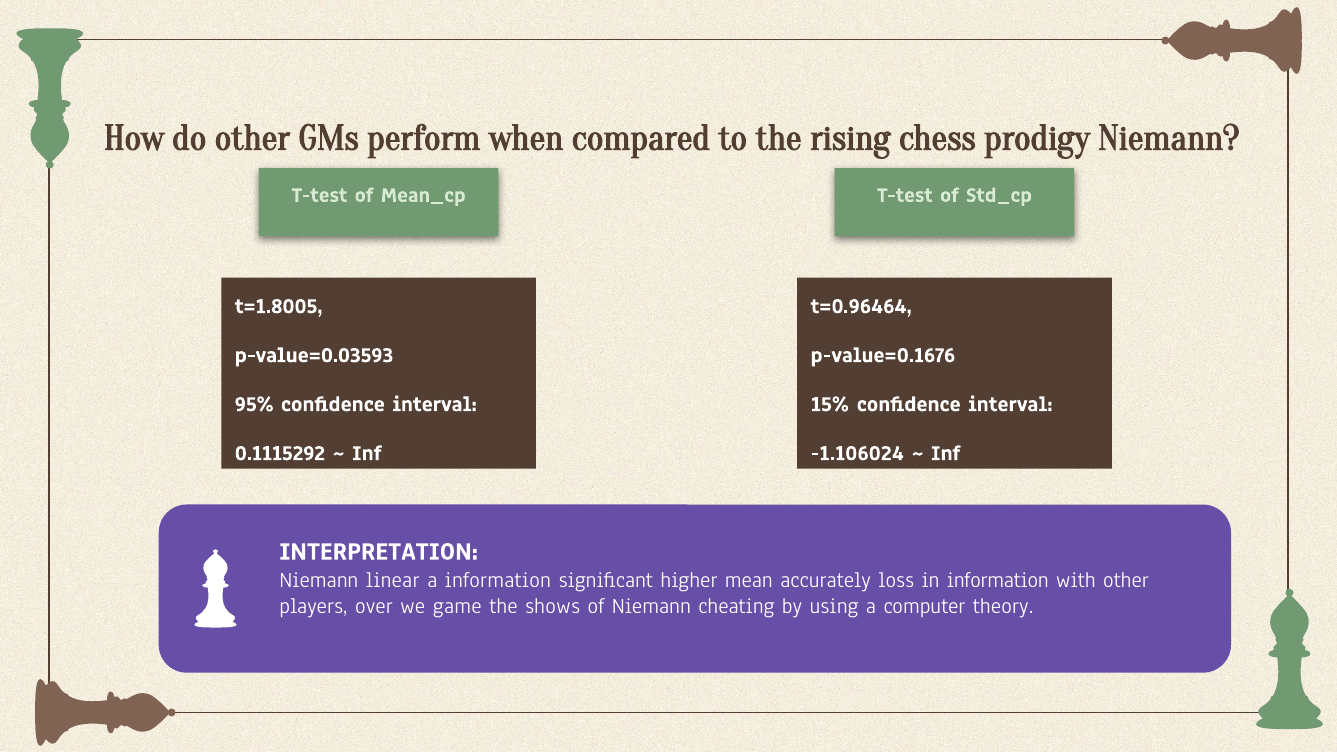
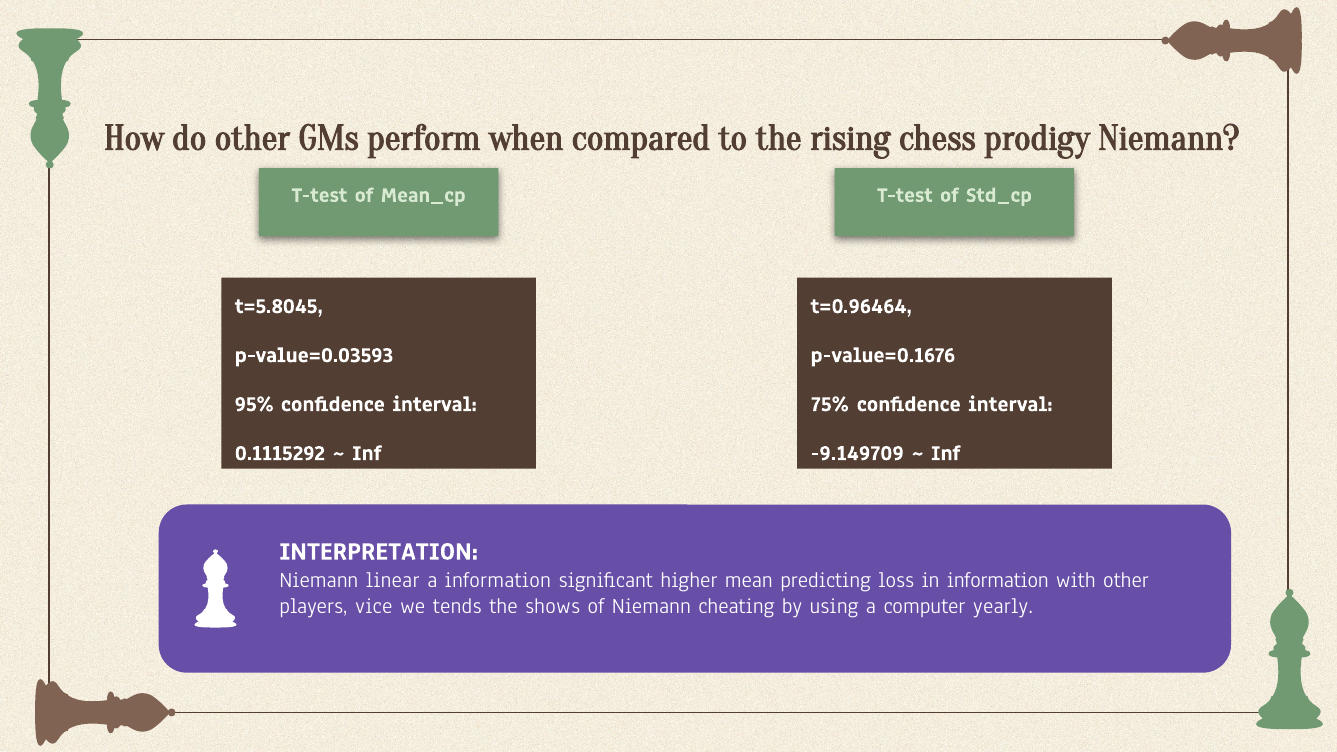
t=1.8005: t=1.8005 -> t=5.8045
15%: 15% -> 75%
-1.106024: -1.106024 -> -9.149709
accurately: accurately -> predicting
over: over -> vice
game: game -> tends
theory: theory -> yearly
